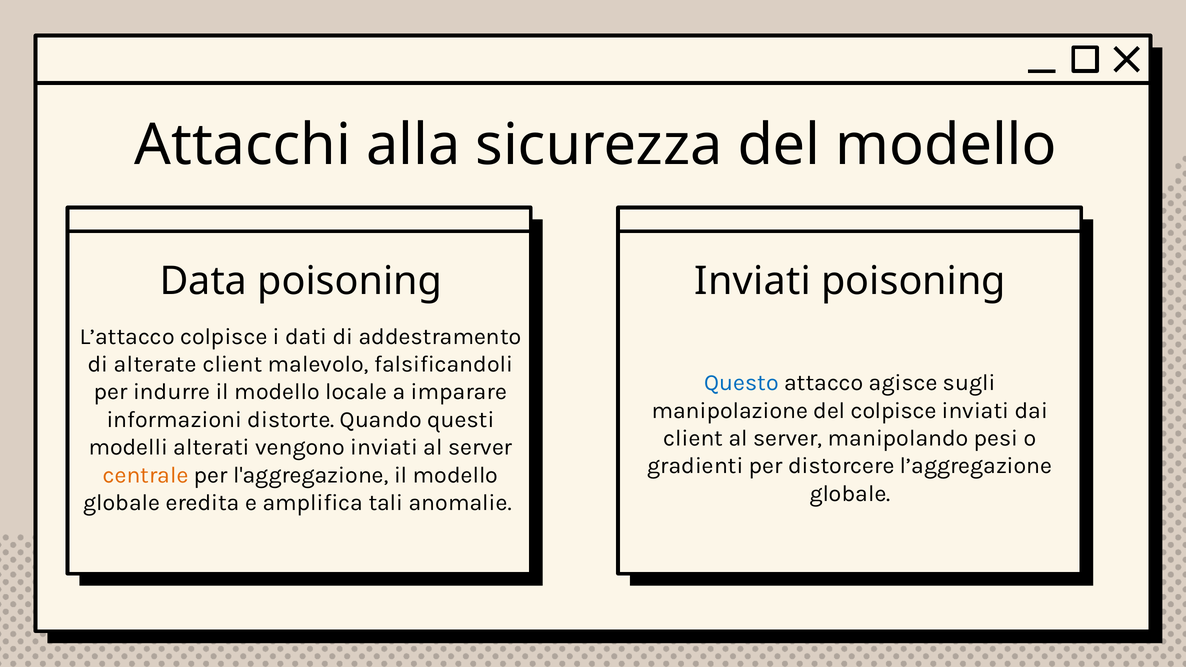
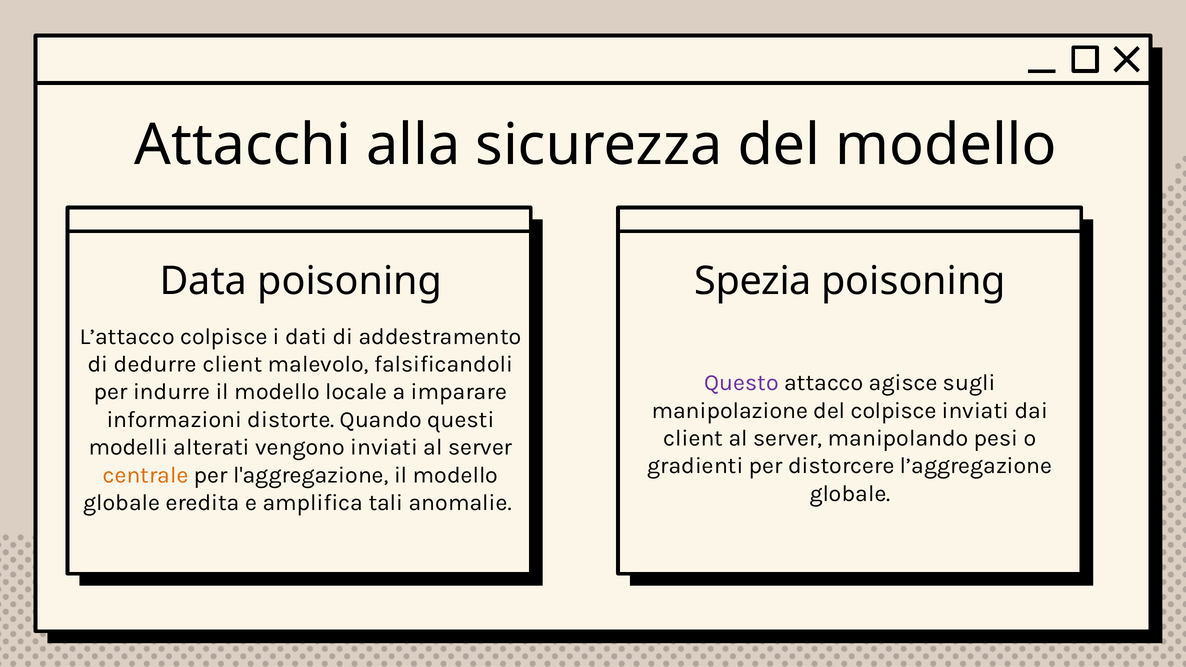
Inviati at (753, 281): Inviati -> Spezia
alterate: alterate -> dedurre
Questo colour: blue -> purple
